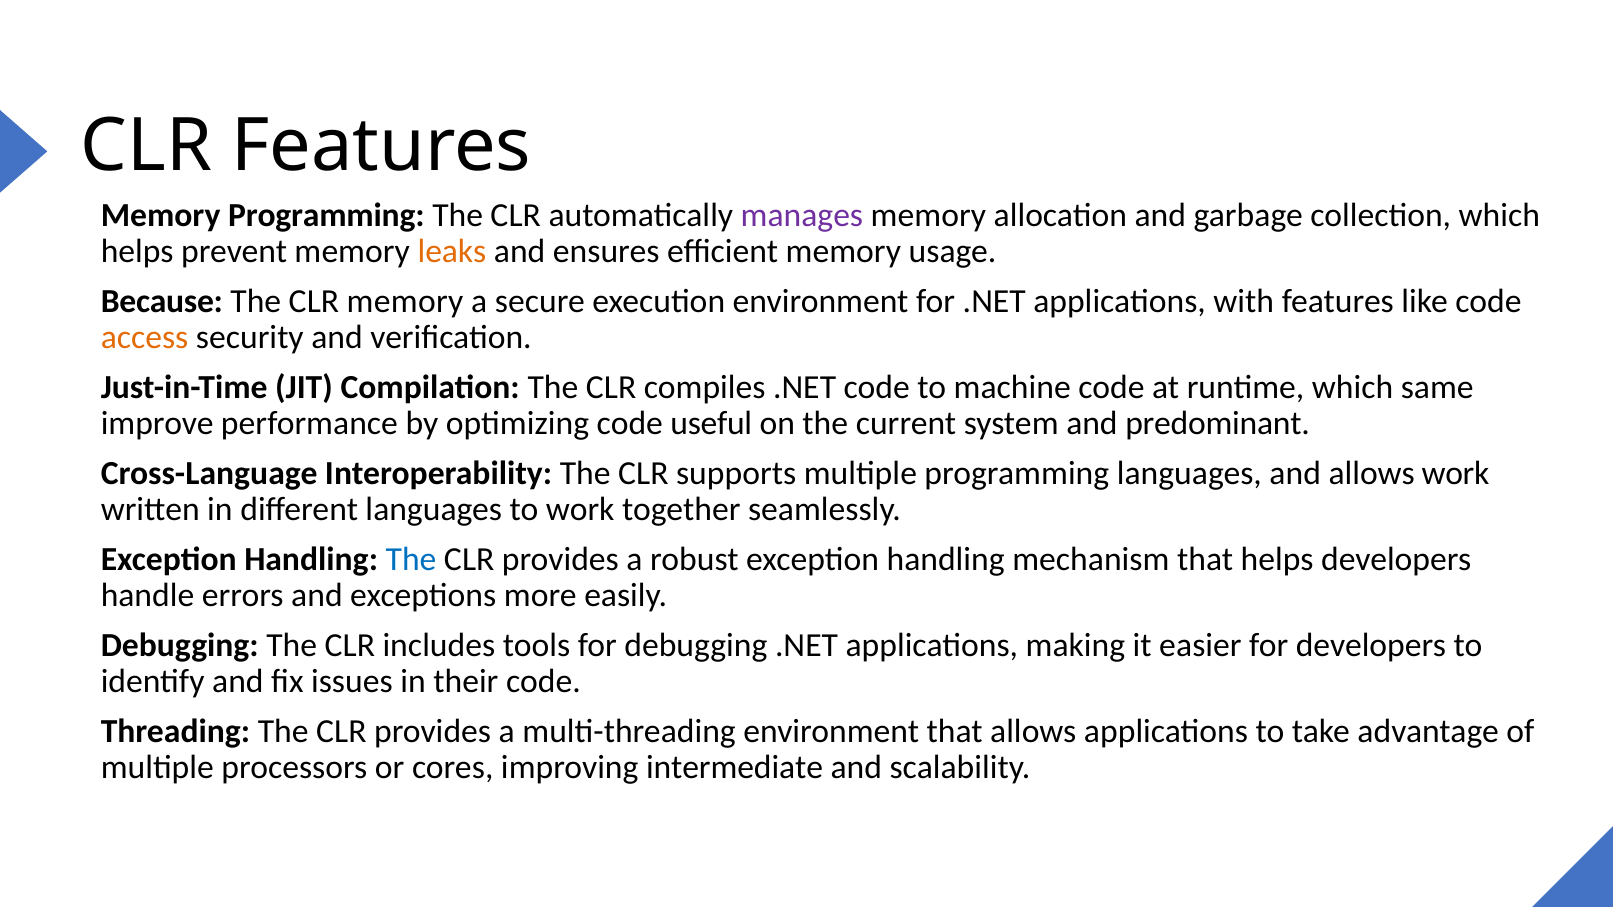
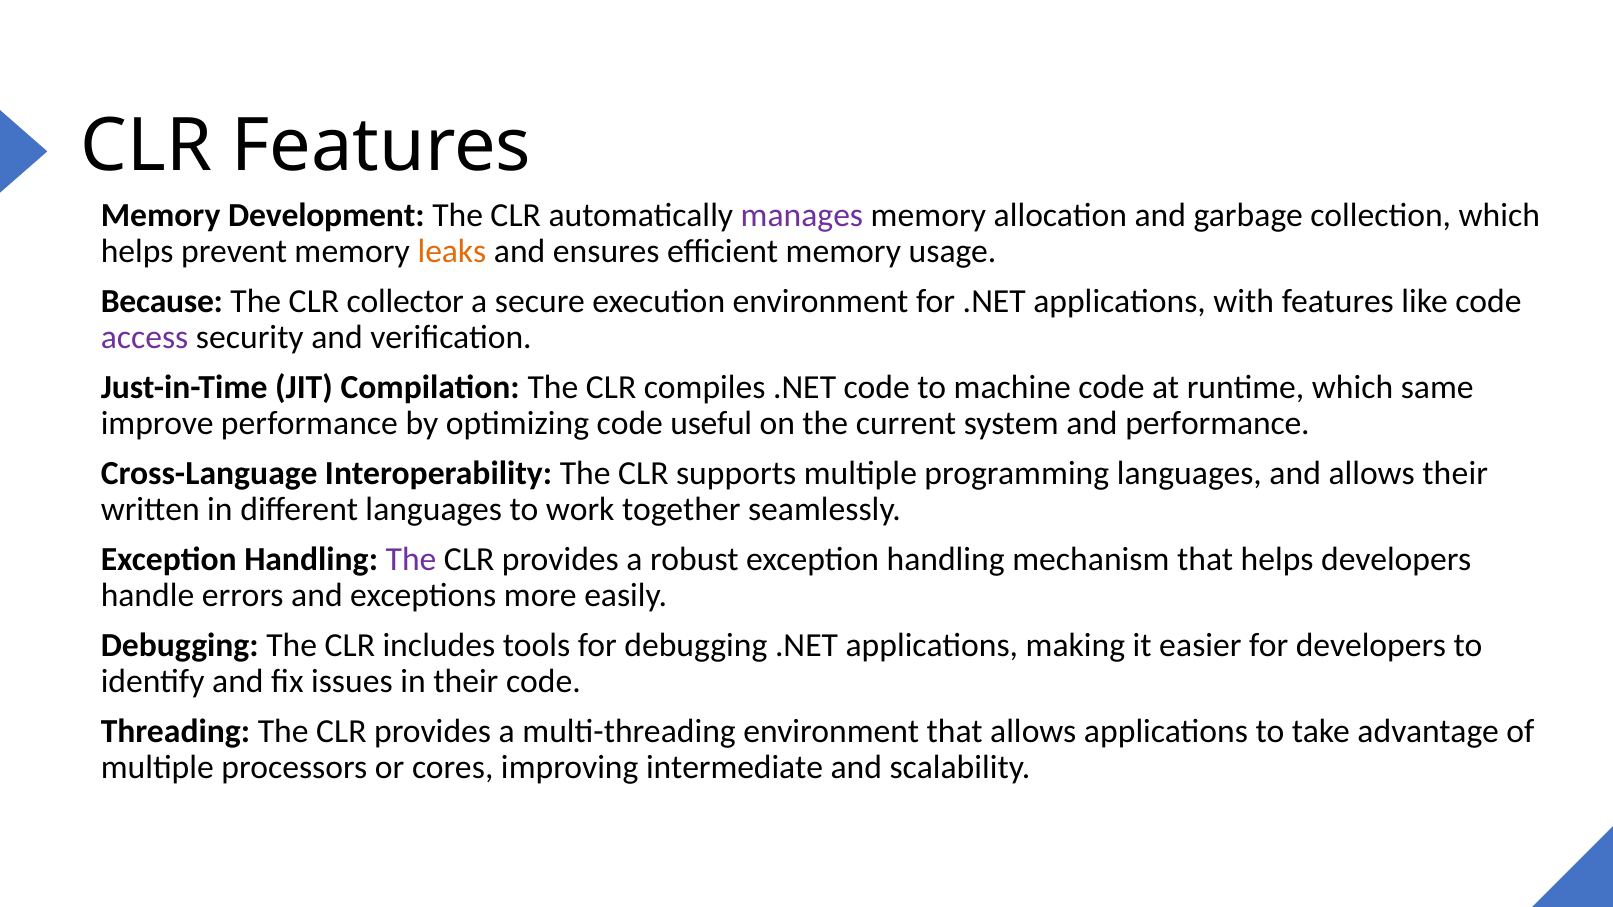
Memory Programming: Programming -> Development
CLR memory: memory -> collector
access colour: orange -> purple
and predominant: predominant -> performance
allows work: work -> their
The at (411, 560) colour: blue -> purple
